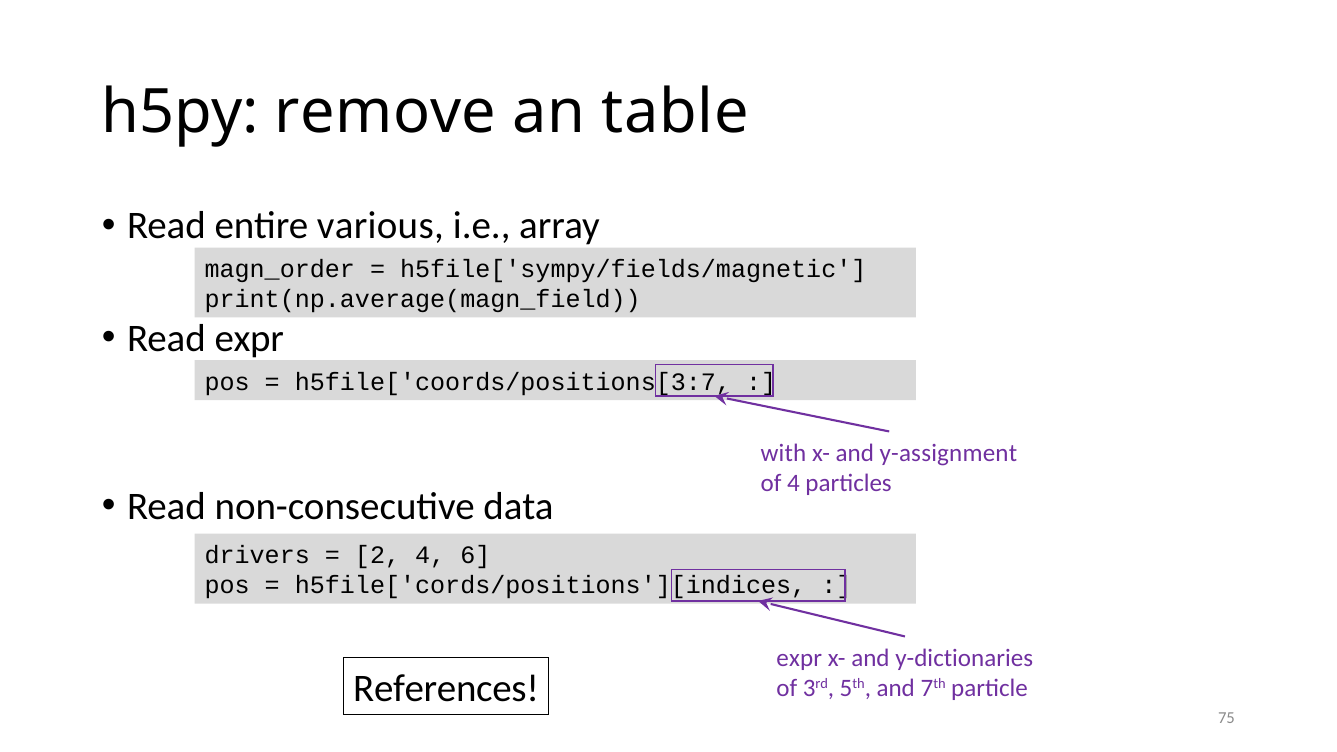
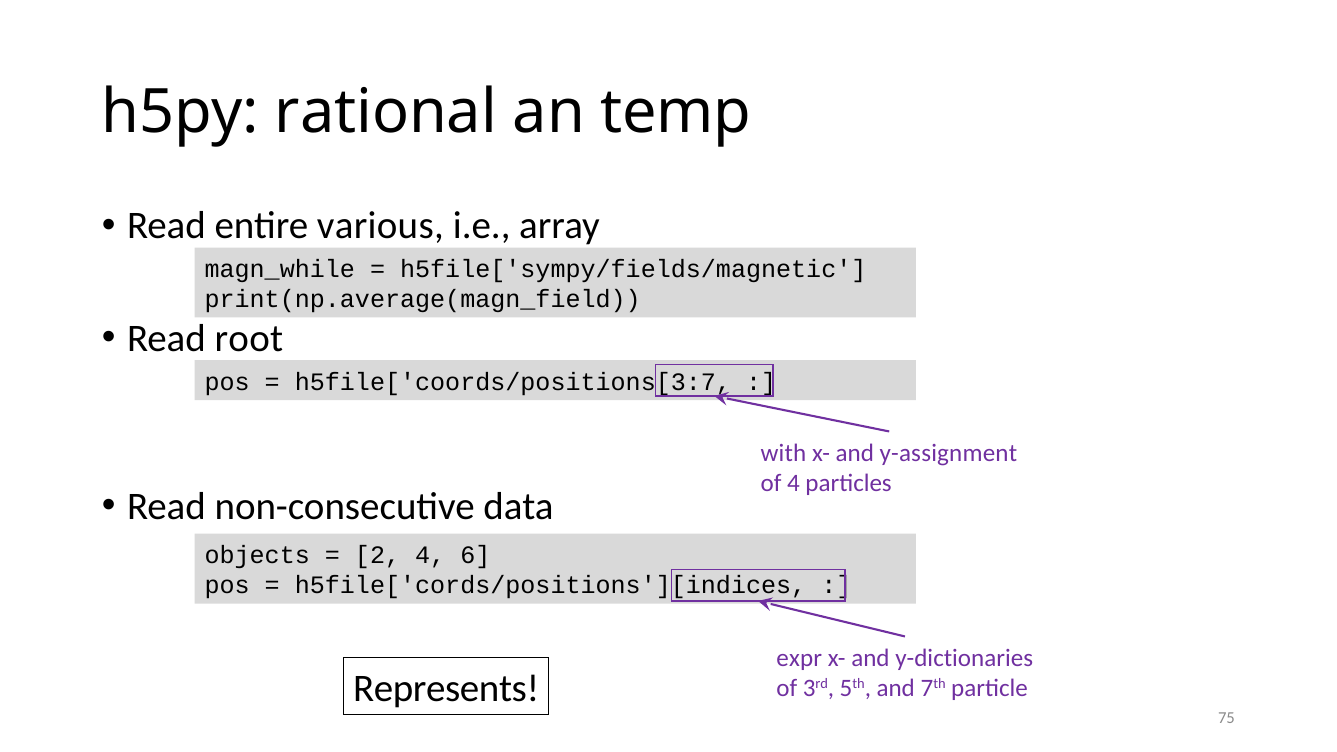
remove: remove -> rational
table: table -> temp
magn_order: magn_order -> magn_while
Read expr: expr -> root
drivers: drivers -> objects
References: References -> Represents
